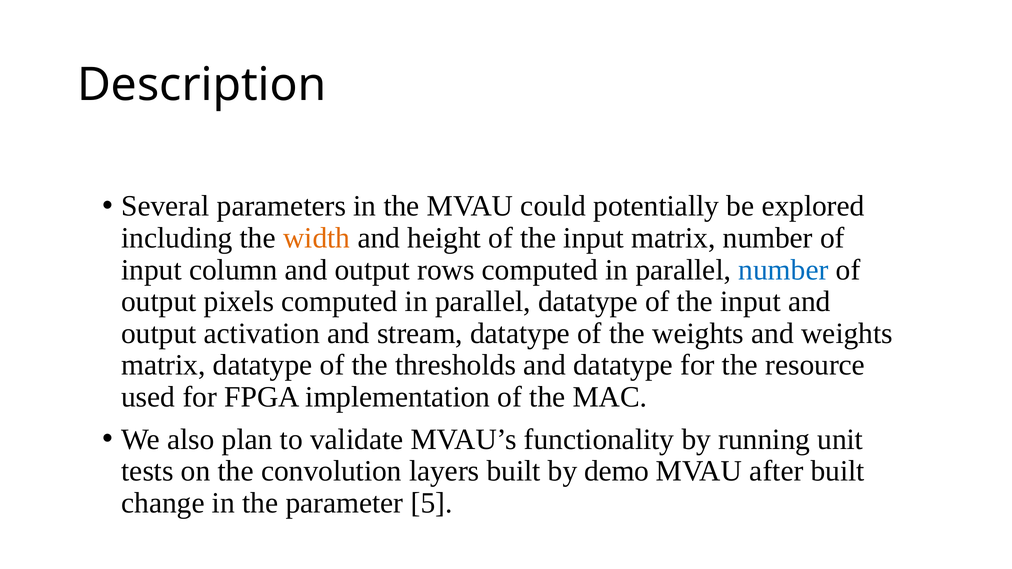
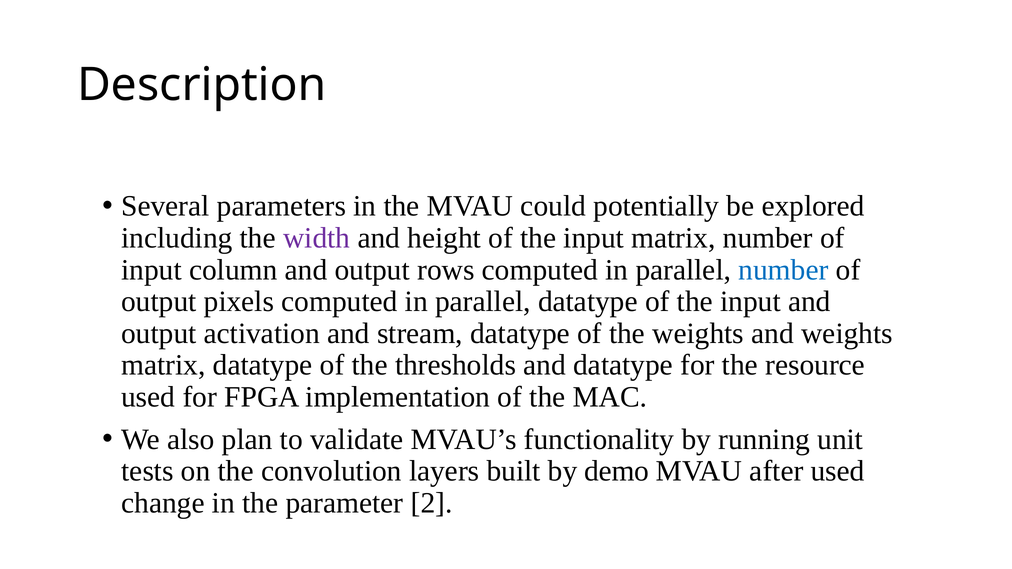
width colour: orange -> purple
after built: built -> used
5: 5 -> 2
